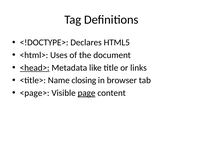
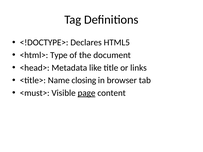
Uses: Uses -> Type
<head> underline: present -> none
<page>: <page> -> <must>
